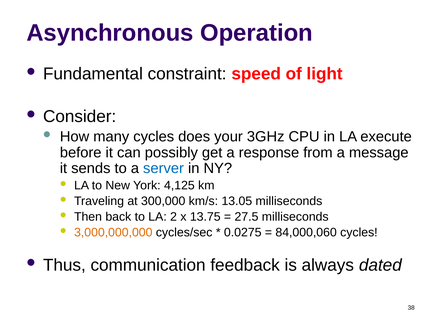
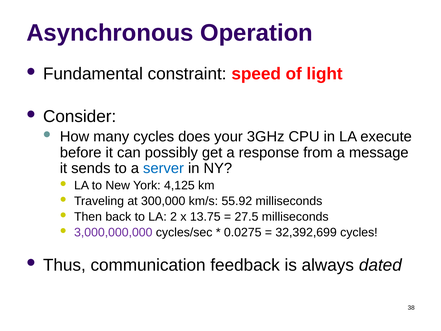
13.05: 13.05 -> 55.92
3,000,000,000 colour: orange -> purple
84,000,060: 84,000,060 -> 32,392,699
